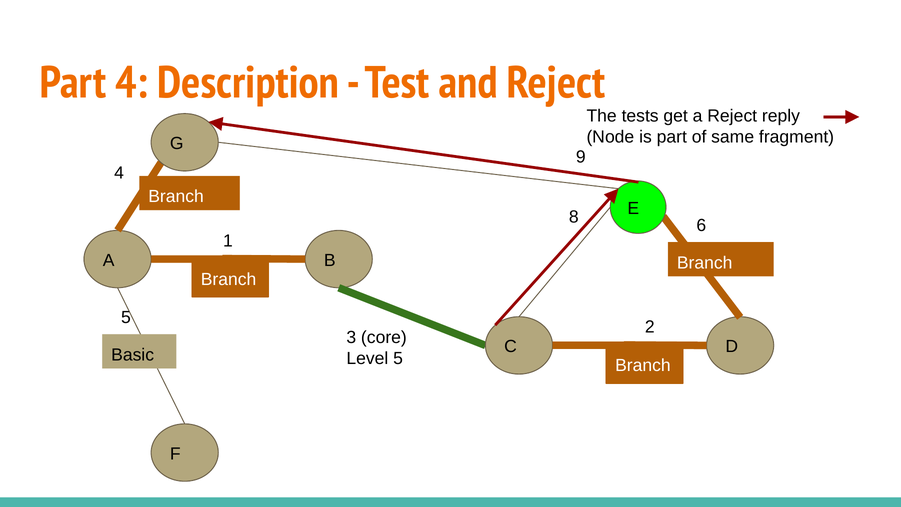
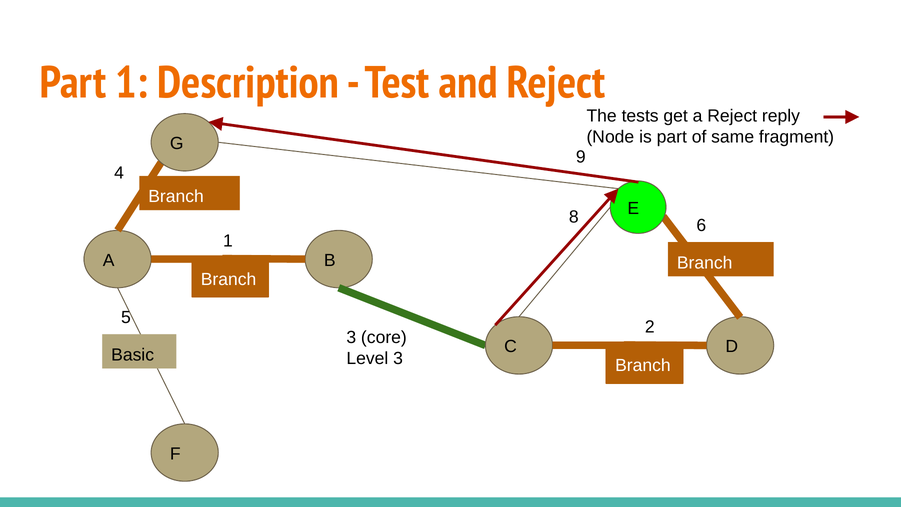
Part 4: 4 -> 1
Level 5: 5 -> 3
